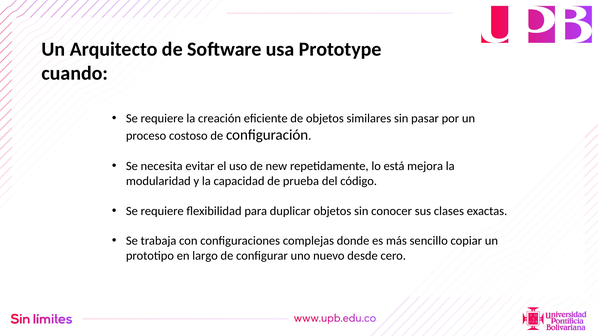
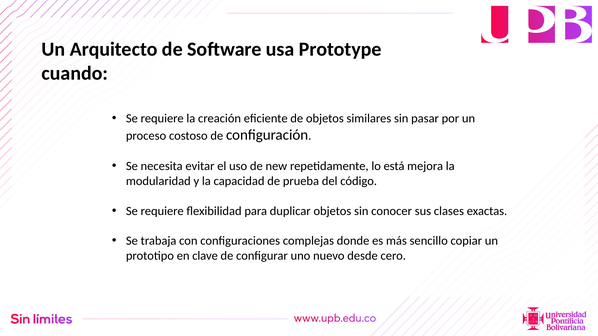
largo: largo -> clave
